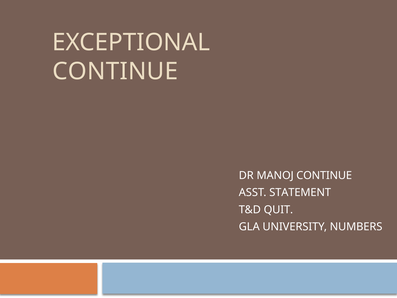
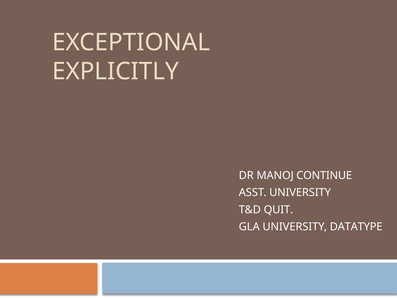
CONTINUE at (115, 71): CONTINUE -> EXPLICITLY
ASST STATEMENT: STATEMENT -> UNIVERSITY
NUMBERS: NUMBERS -> DATATYPE
